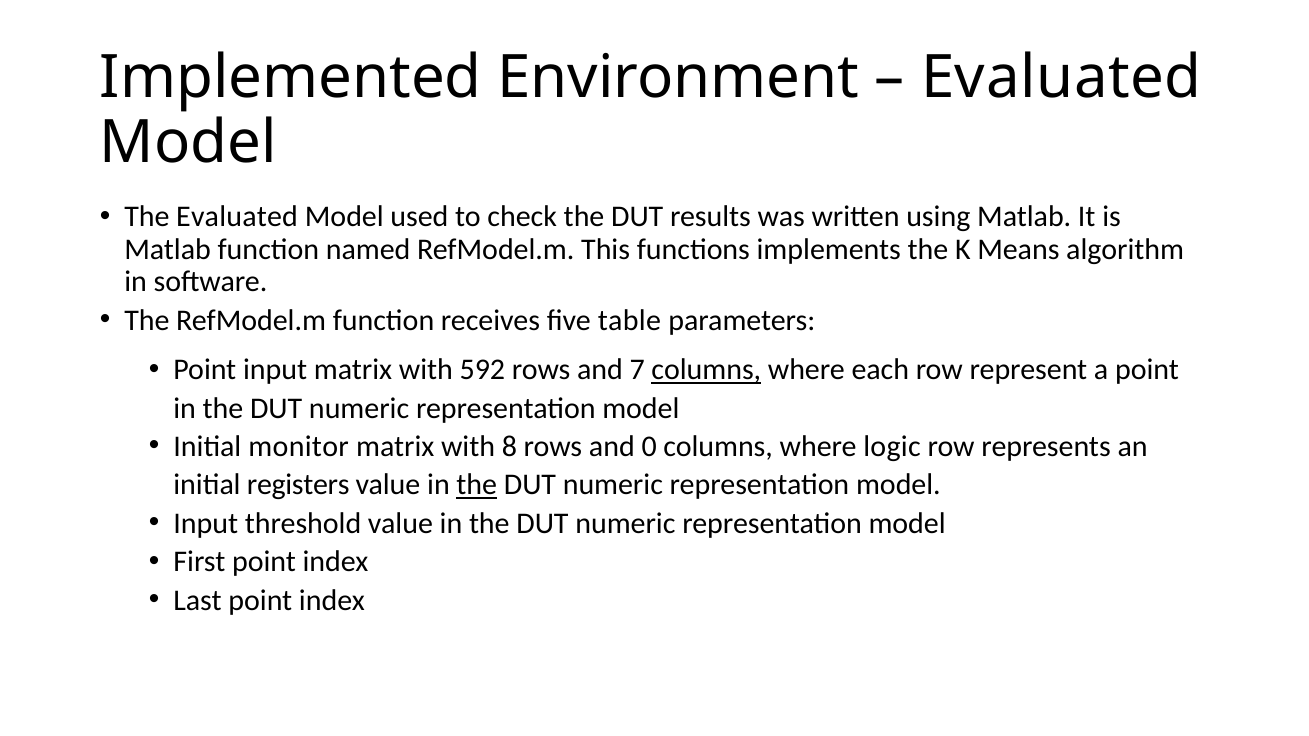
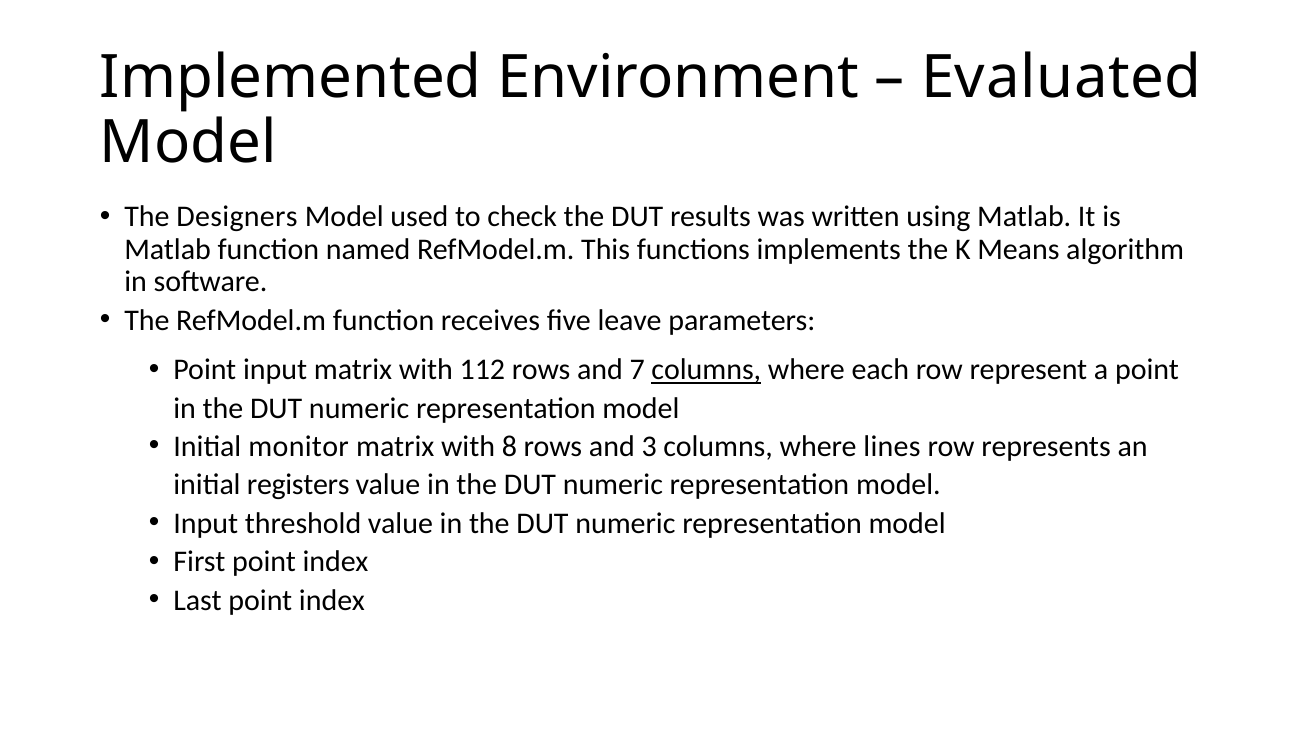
The Evaluated: Evaluated -> Designers
table: table -> leave
592: 592 -> 112
0: 0 -> 3
logic: logic -> lines
the at (477, 485) underline: present -> none
